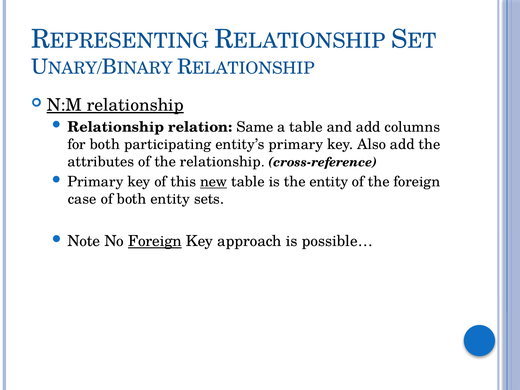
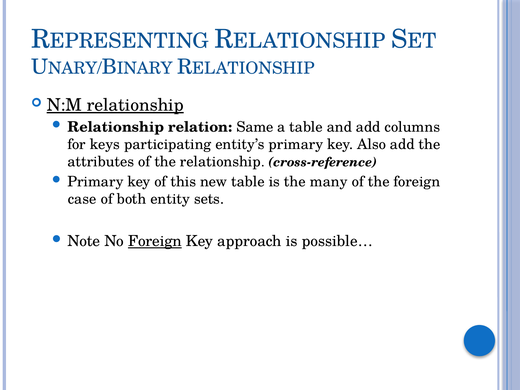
for both: both -> keys
new underline: present -> none
the entity: entity -> many
